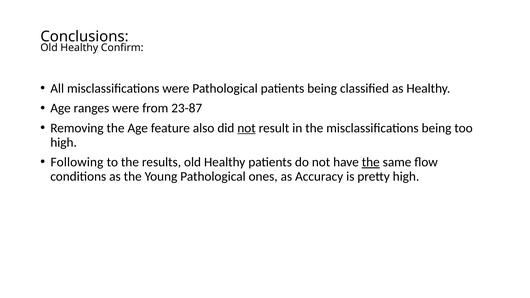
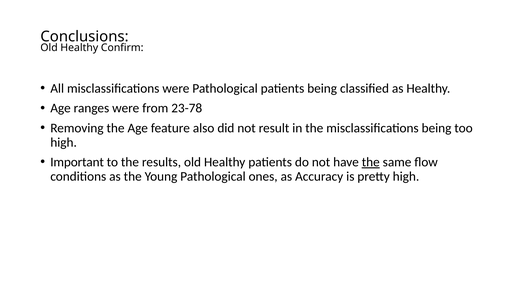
23-87: 23-87 -> 23-78
not at (247, 128) underline: present -> none
Following: Following -> Important
